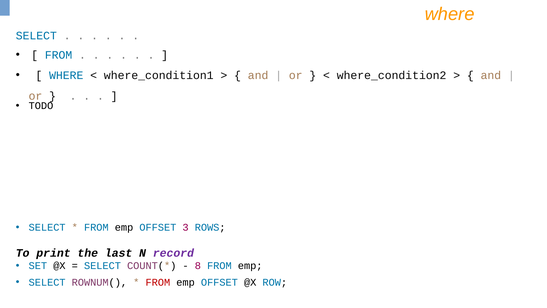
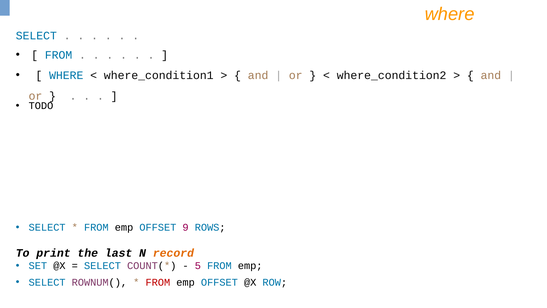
3: 3 -> 9
record colour: purple -> orange
8: 8 -> 5
